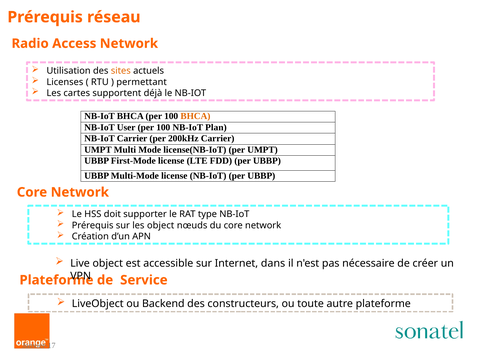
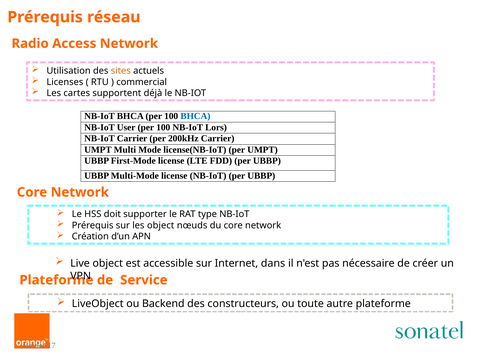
permettant: permettant -> commercial
BHCA at (195, 116) colour: orange -> blue
Plan: Plan -> Lors
